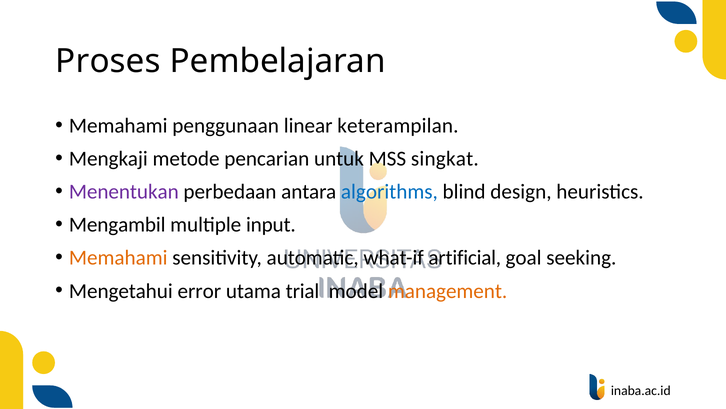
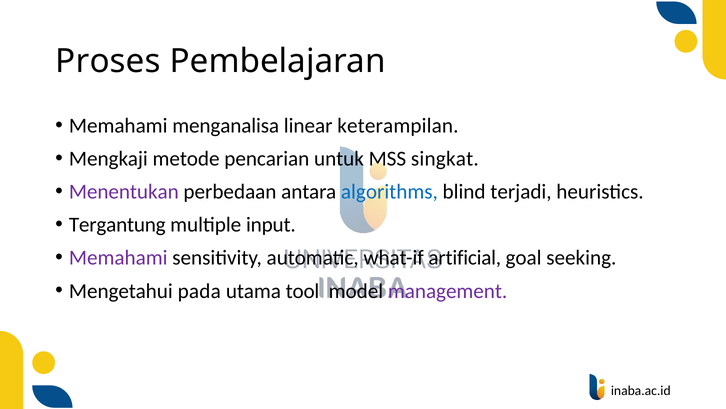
penggunaan: penggunaan -> menganalisa
design: design -> terjadi
Mengambil: Mengambil -> Tergantung
Memahami at (118, 258) colour: orange -> purple
error: error -> pada
trial: trial -> tool
management colour: orange -> purple
